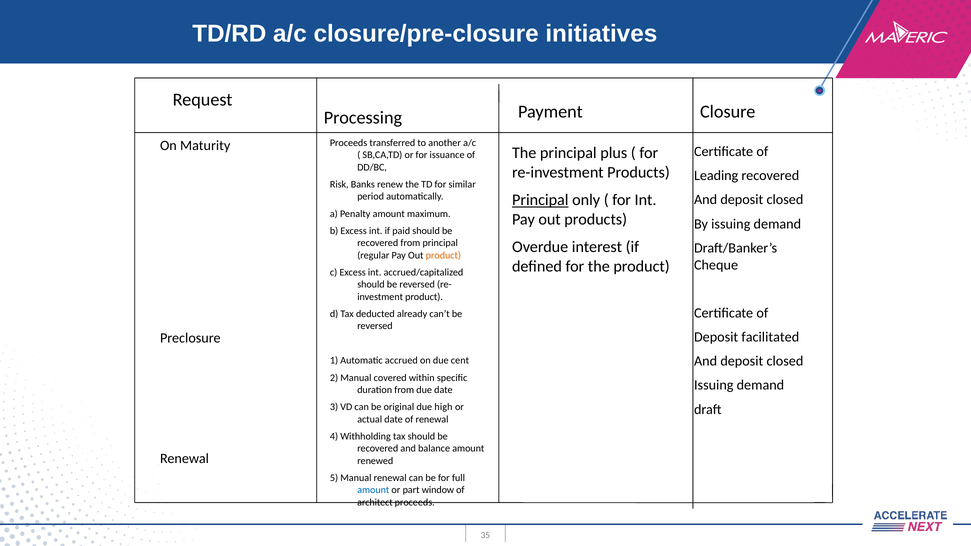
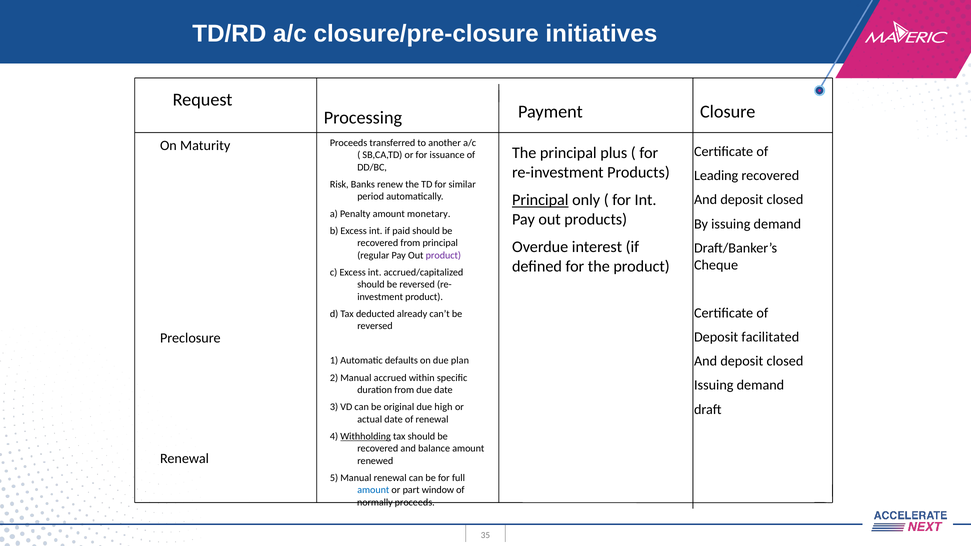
maximum: maximum -> monetary
product at (443, 255) colour: orange -> purple
accrued: accrued -> defaults
cent: cent -> plan
covered: covered -> accrued
Withholding underline: none -> present
architect: architect -> normally
